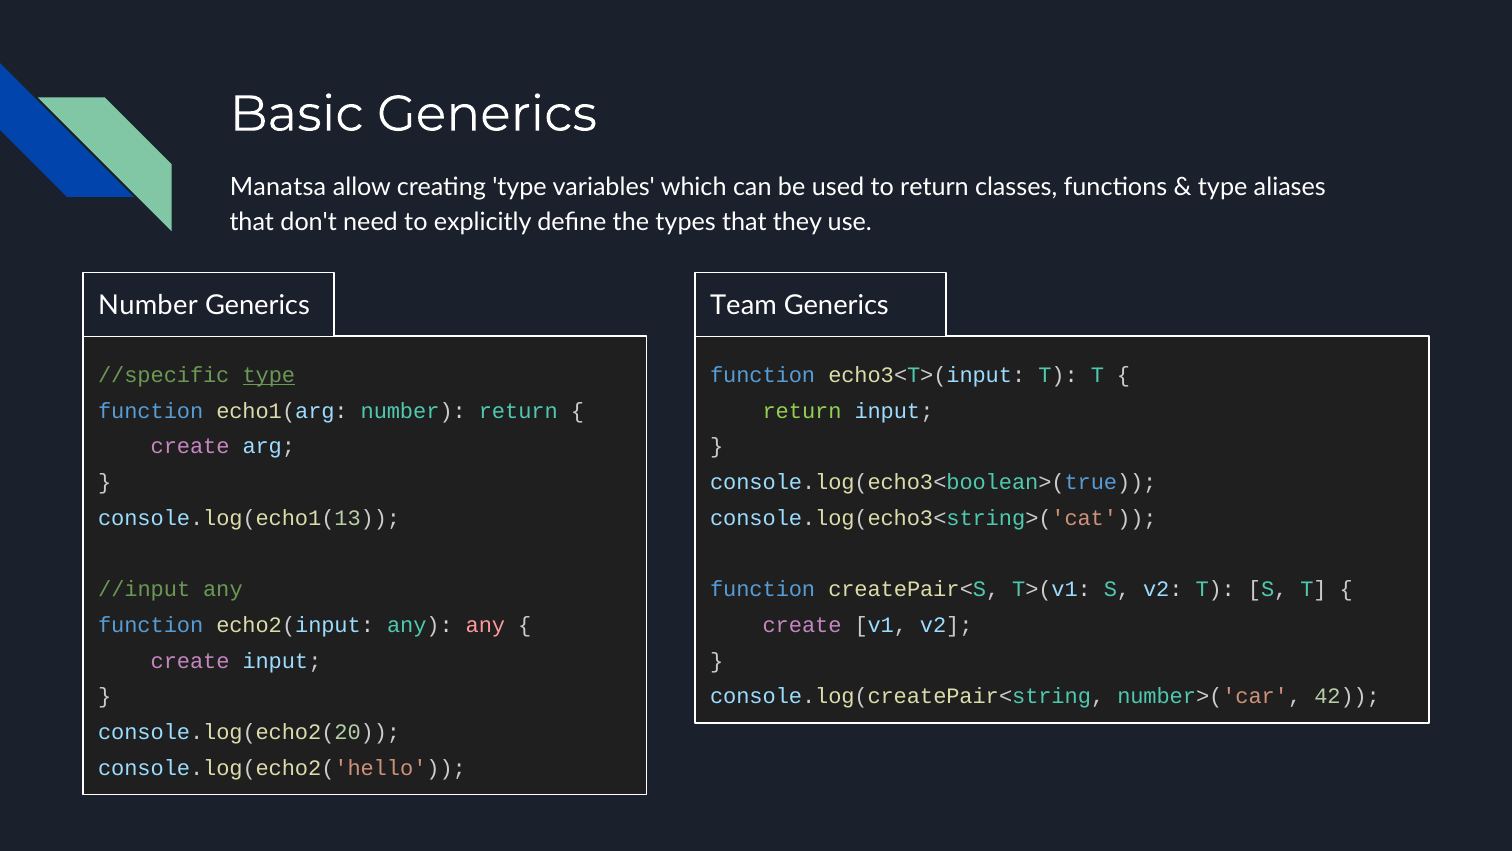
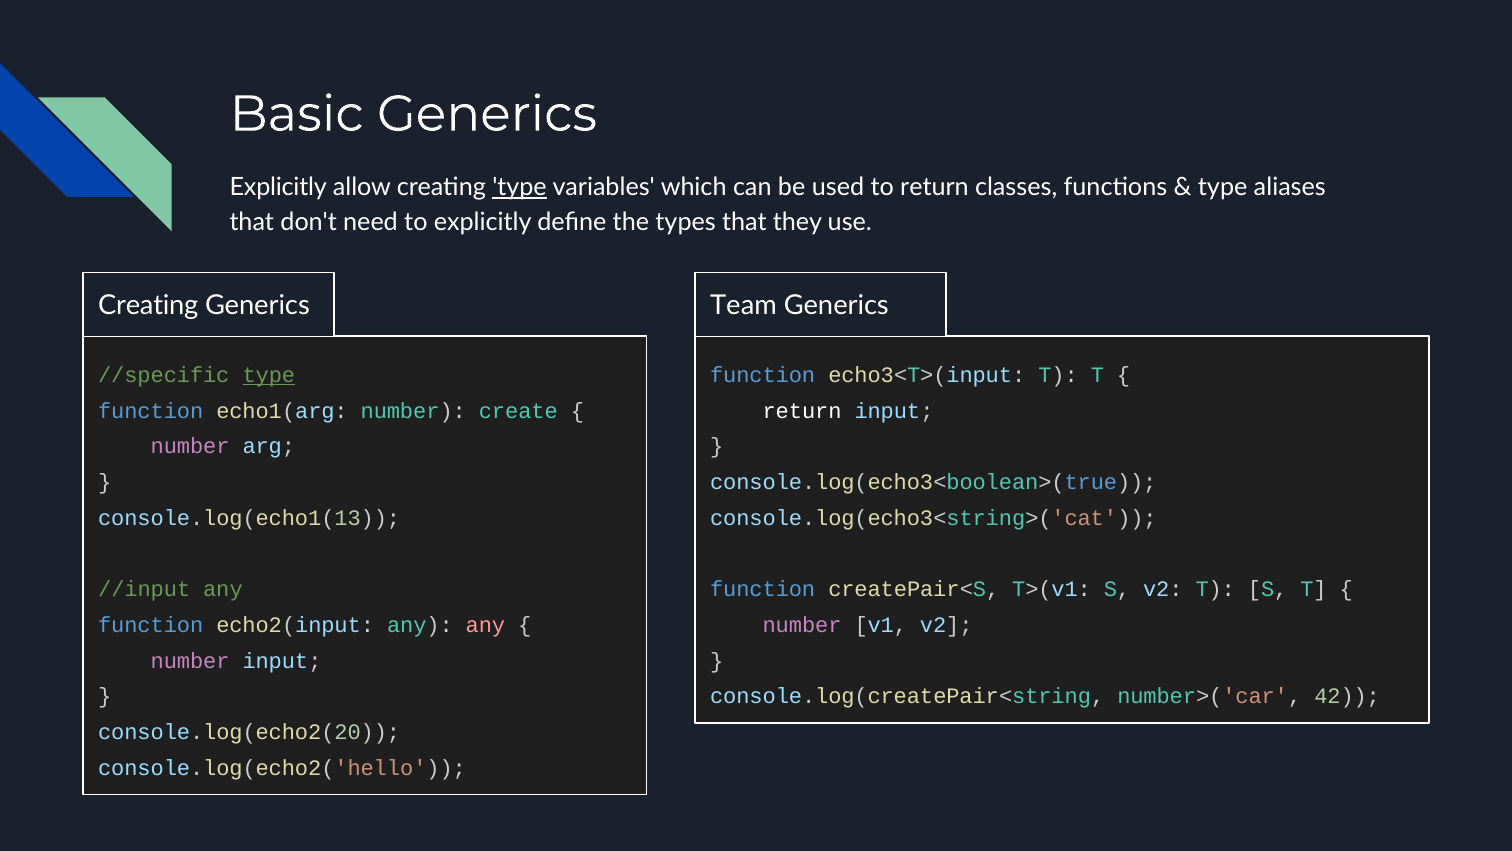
Manatsa at (278, 187): Manatsa -> Explicitly
type at (520, 187) underline: none -> present
Number at (148, 306): Number -> Creating
number return: return -> create
return at (802, 411) colour: light green -> white
create at (190, 446): create -> number
create at (802, 625): create -> number
create at (190, 660): create -> number
